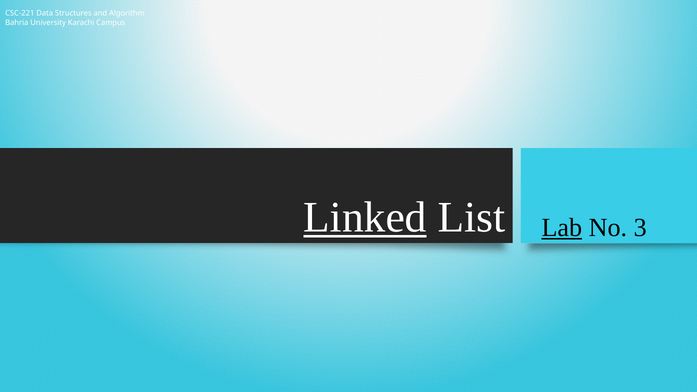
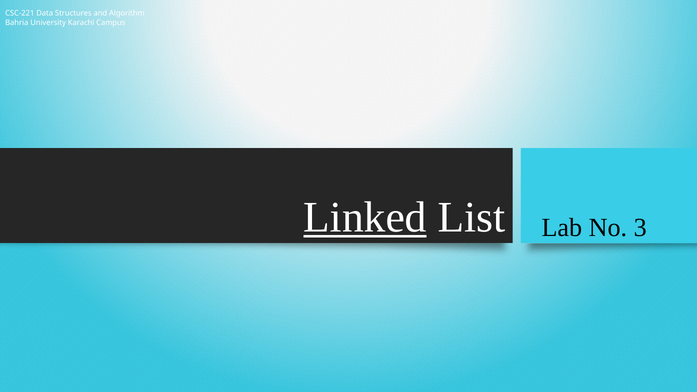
Lab underline: present -> none
